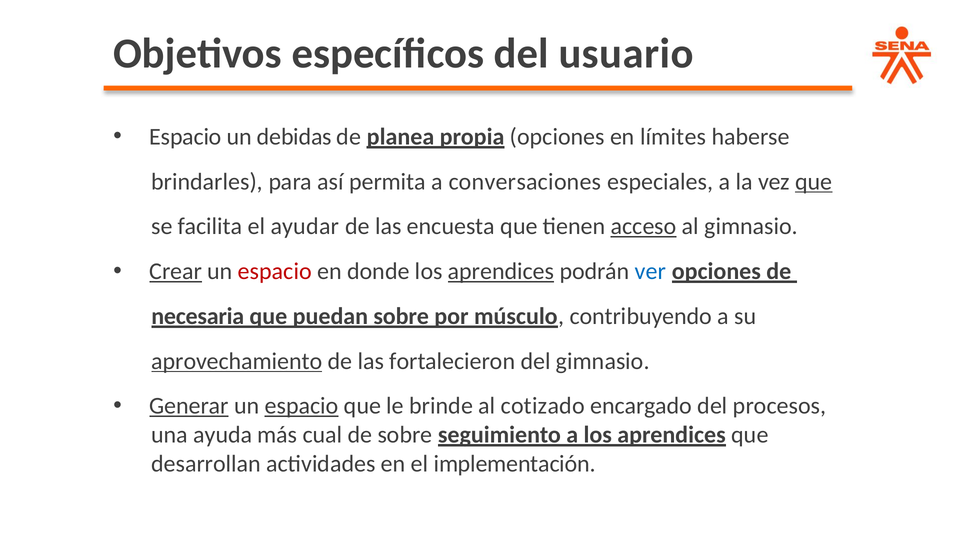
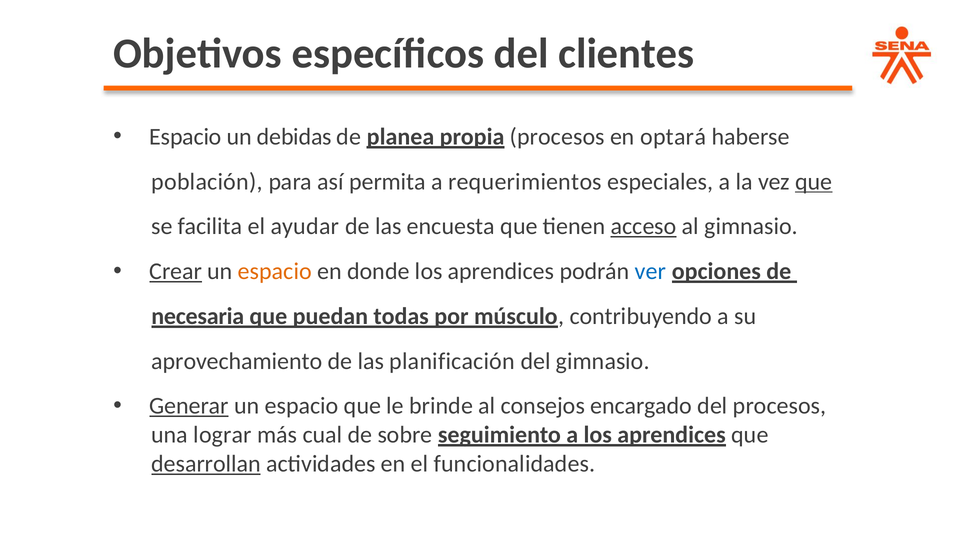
usuario: usuario -> clientes
propia opciones: opciones -> procesos
límites: límites -> optará
brindarles: brindarles -> población
conversaciones: conversaciones -> requerimientos
espacio at (275, 271) colour: red -> orange
aprendices at (501, 271) underline: present -> none
puedan sobre: sobre -> todas
aprovechamiento underline: present -> none
fortalecieron: fortalecieron -> planificación
espacio at (302, 406) underline: present -> none
cotizado: cotizado -> consejos
ayuda: ayuda -> lograr
desarrollan underline: none -> present
implementación: implementación -> funcionalidades
